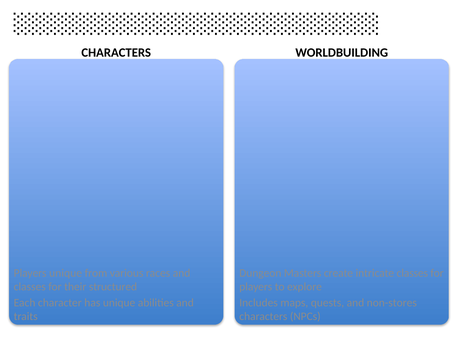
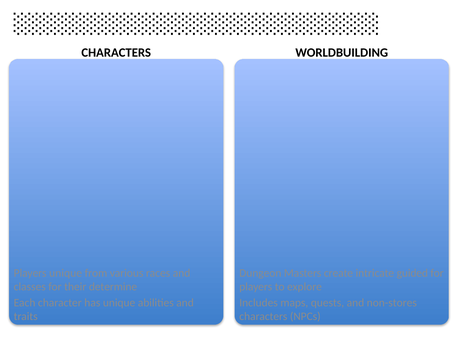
intricate classes: classes -> guided
structured: structured -> determine
